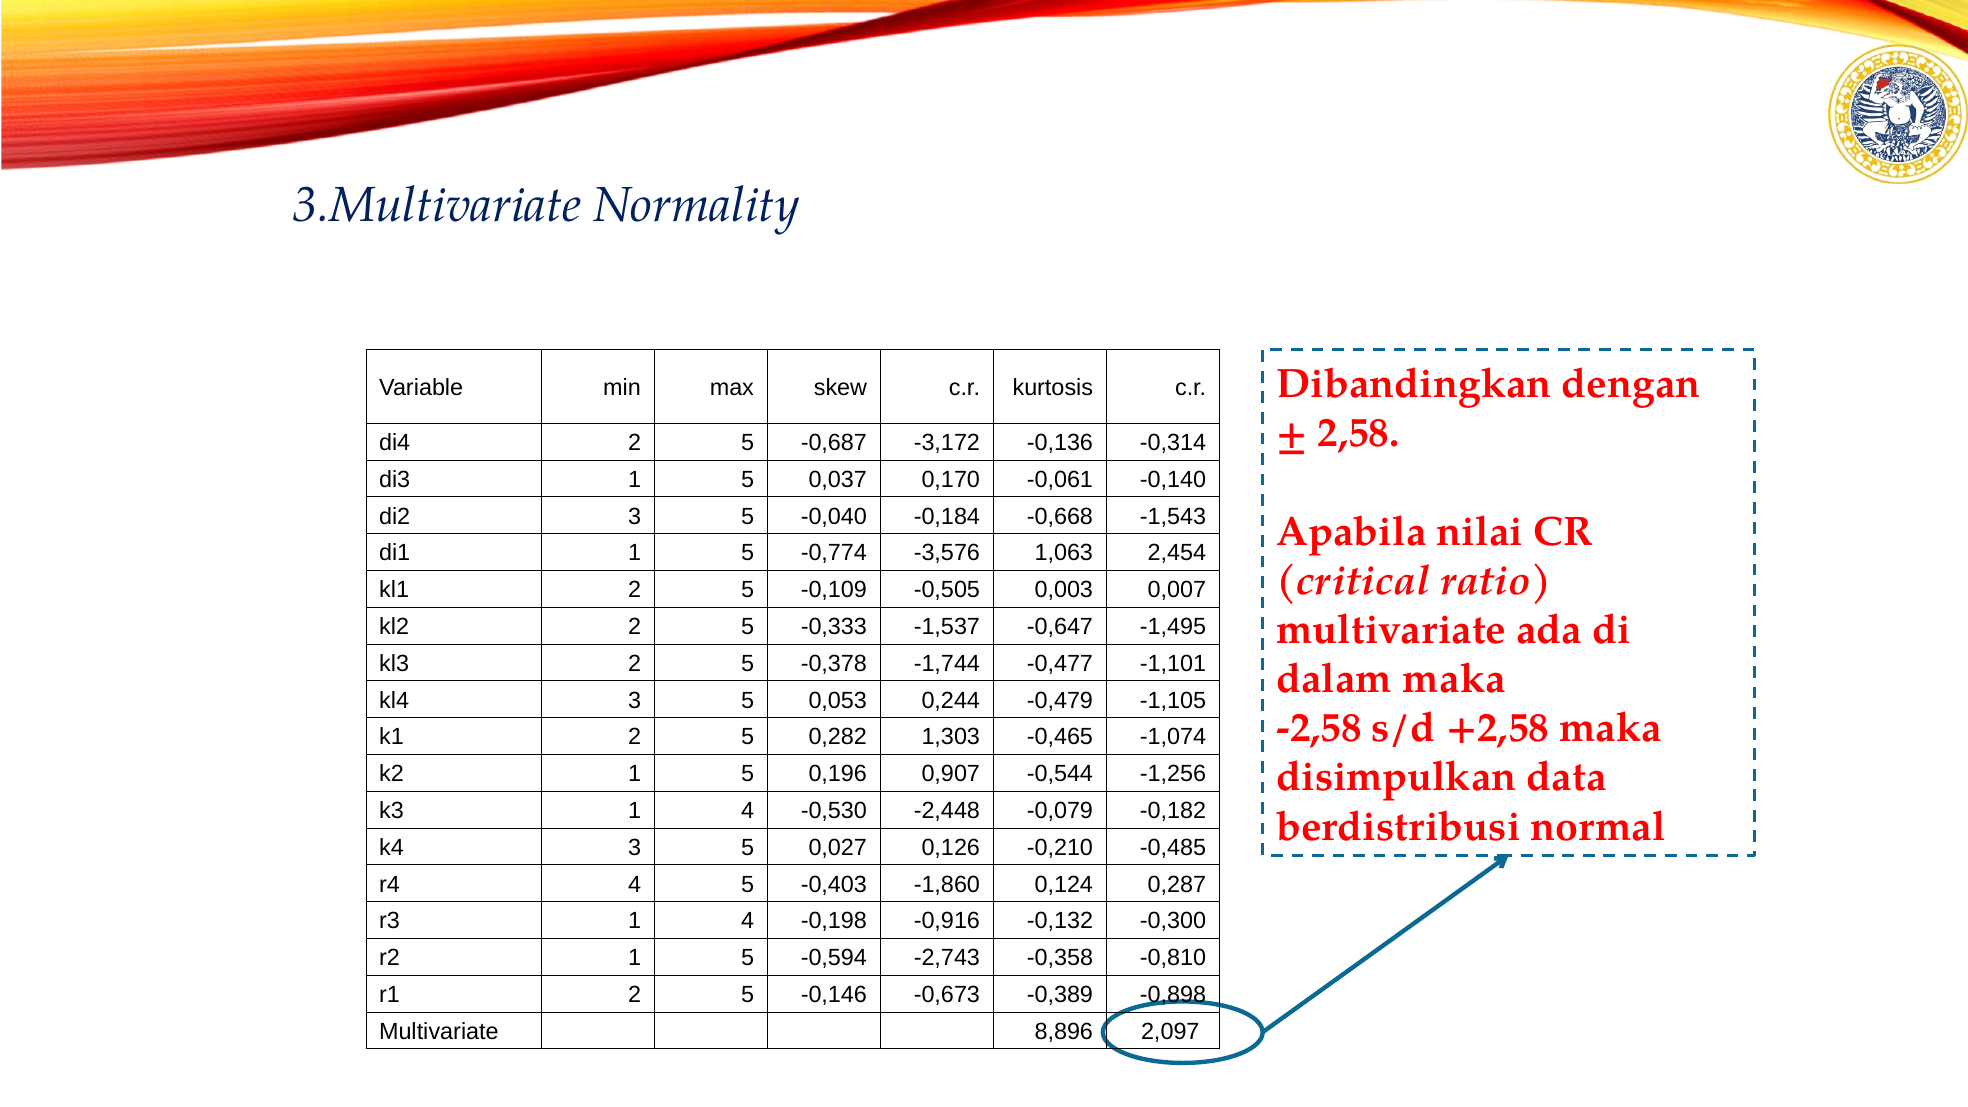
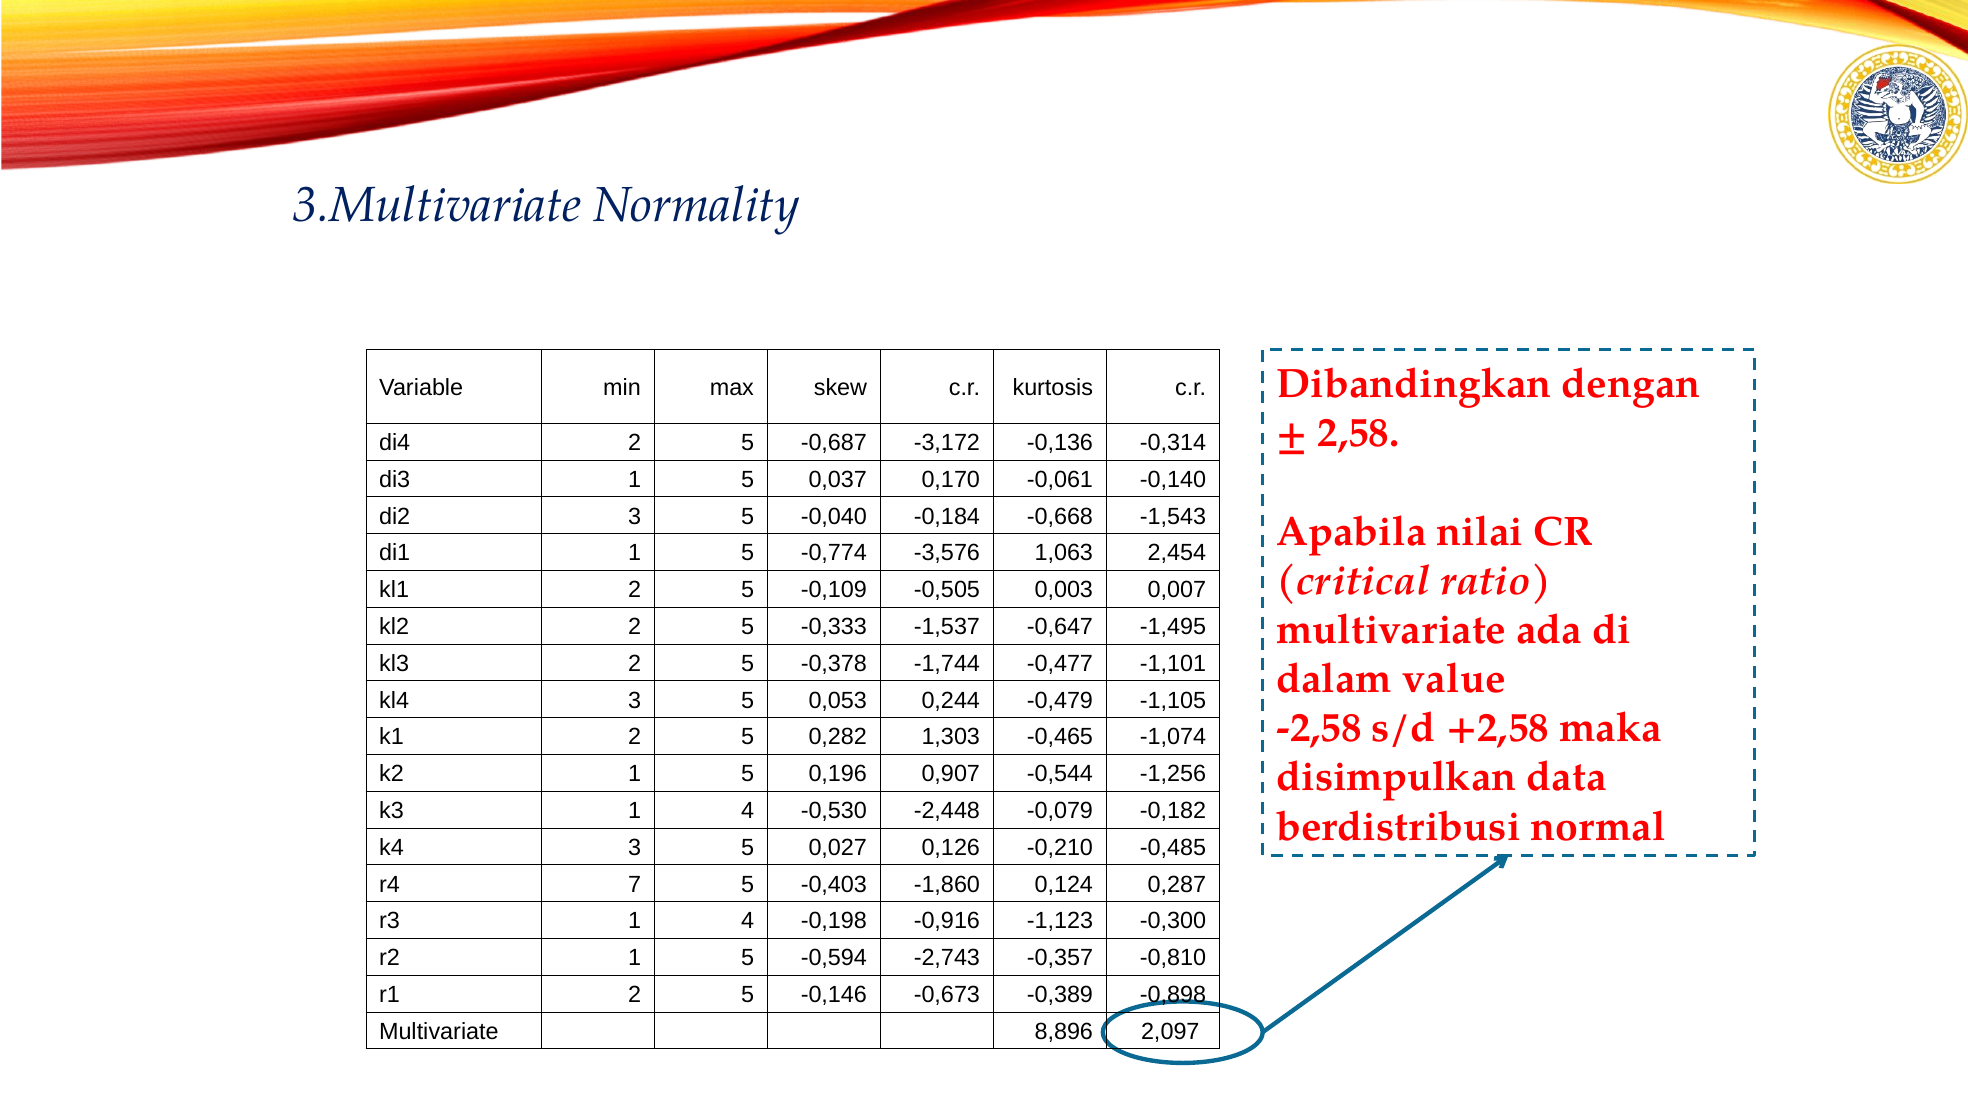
dalam maka: maka -> value
r4 4: 4 -> 7
-0,132: -0,132 -> -1,123
-0,358: -0,358 -> -0,357
